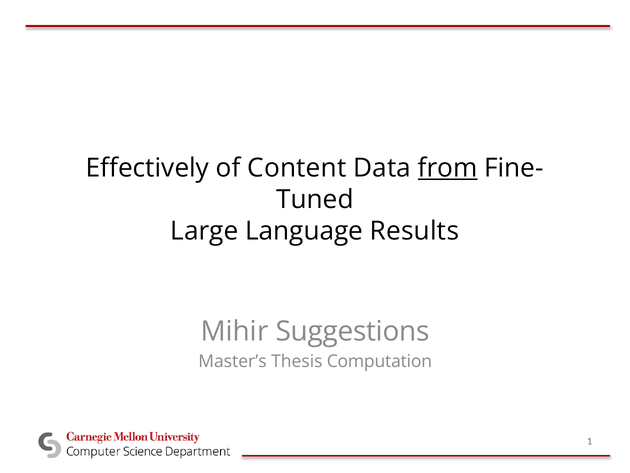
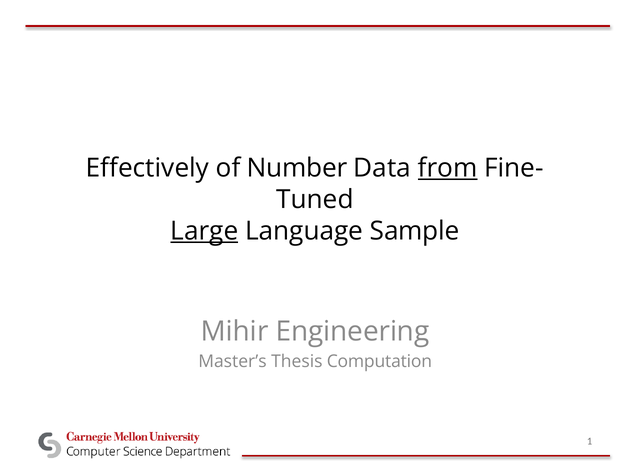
Content: Content -> Number
Large underline: none -> present
Results: Results -> Sample
Suggestions: Suggestions -> Engineering
